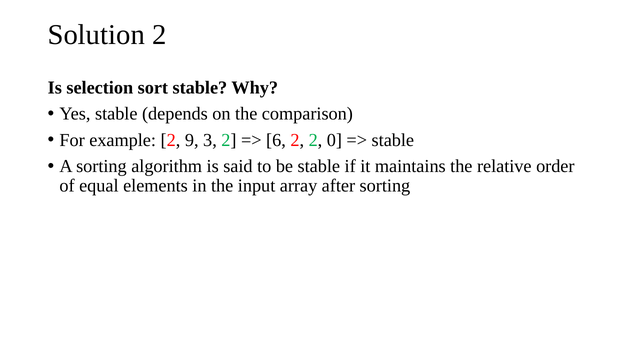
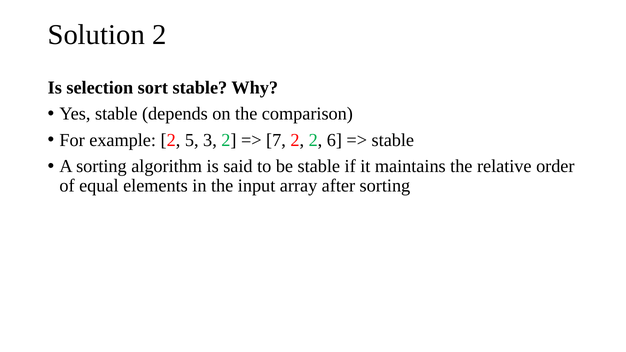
9: 9 -> 5
6: 6 -> 7
0: 0 -> 6
